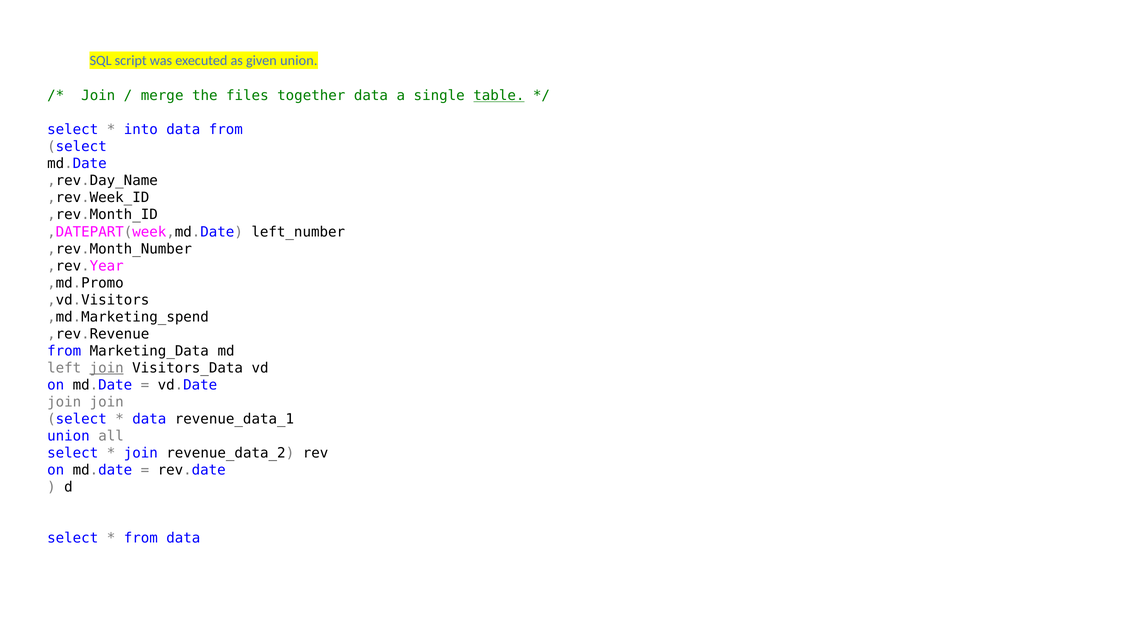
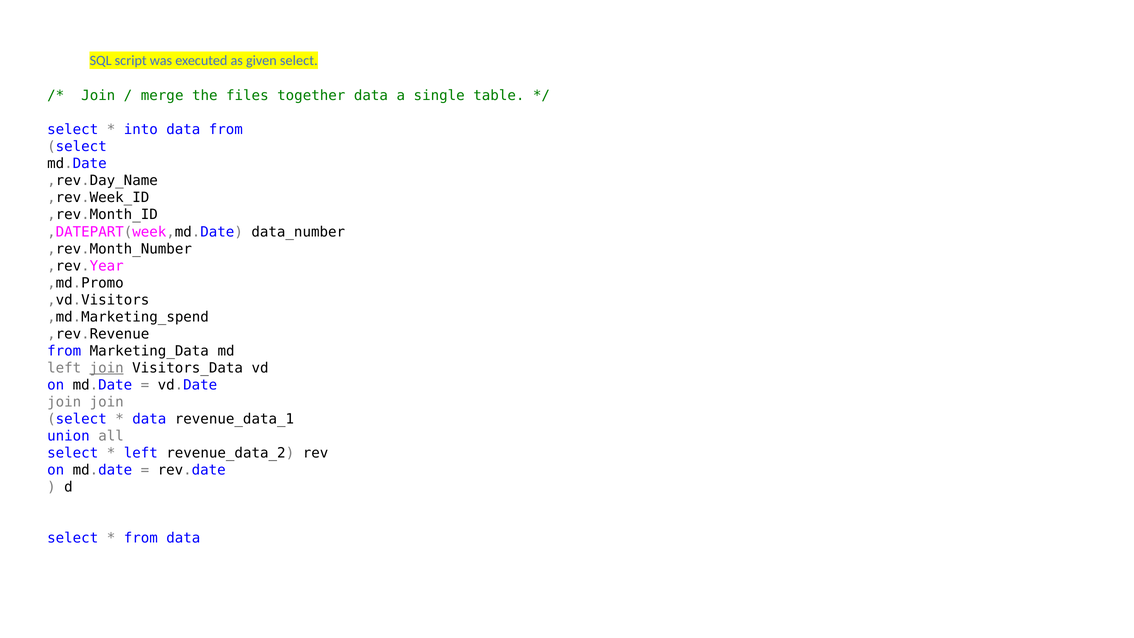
given union: union -> select
table underline: present -> none
left_number: left_number -> data_number
join at (141, 453): join -> left
